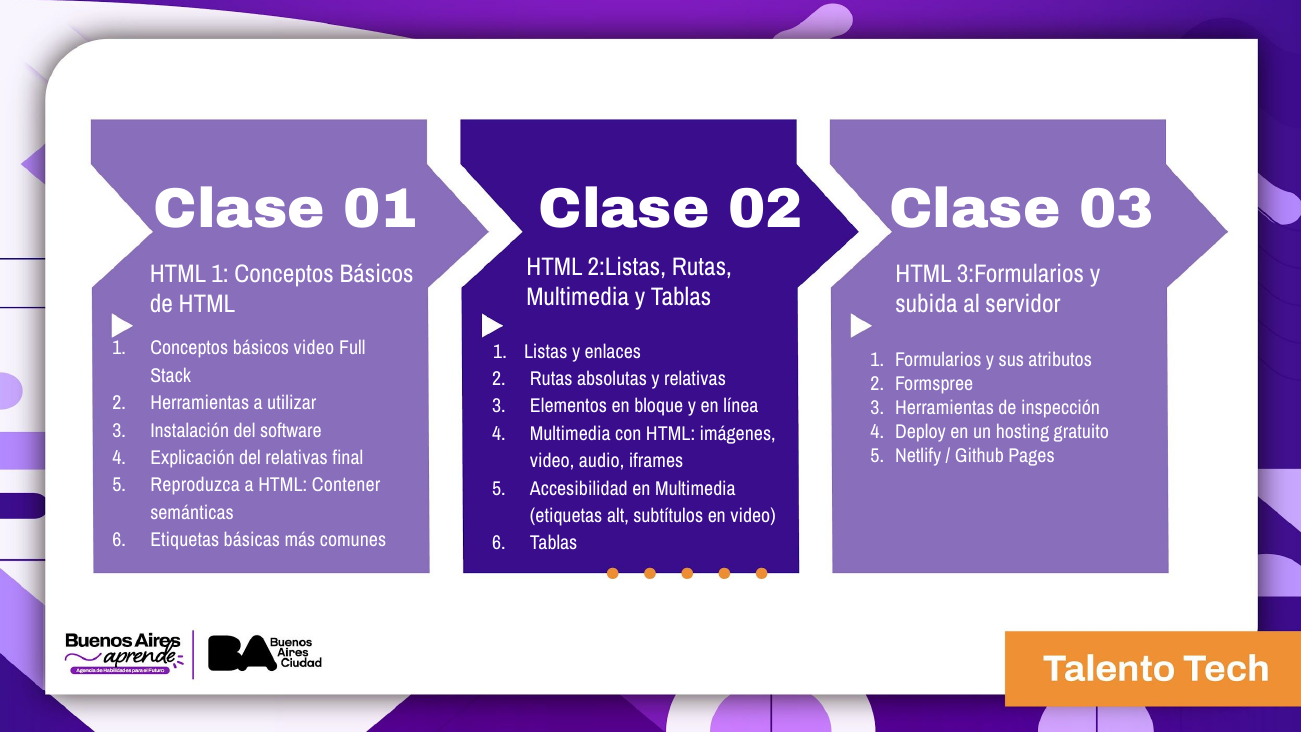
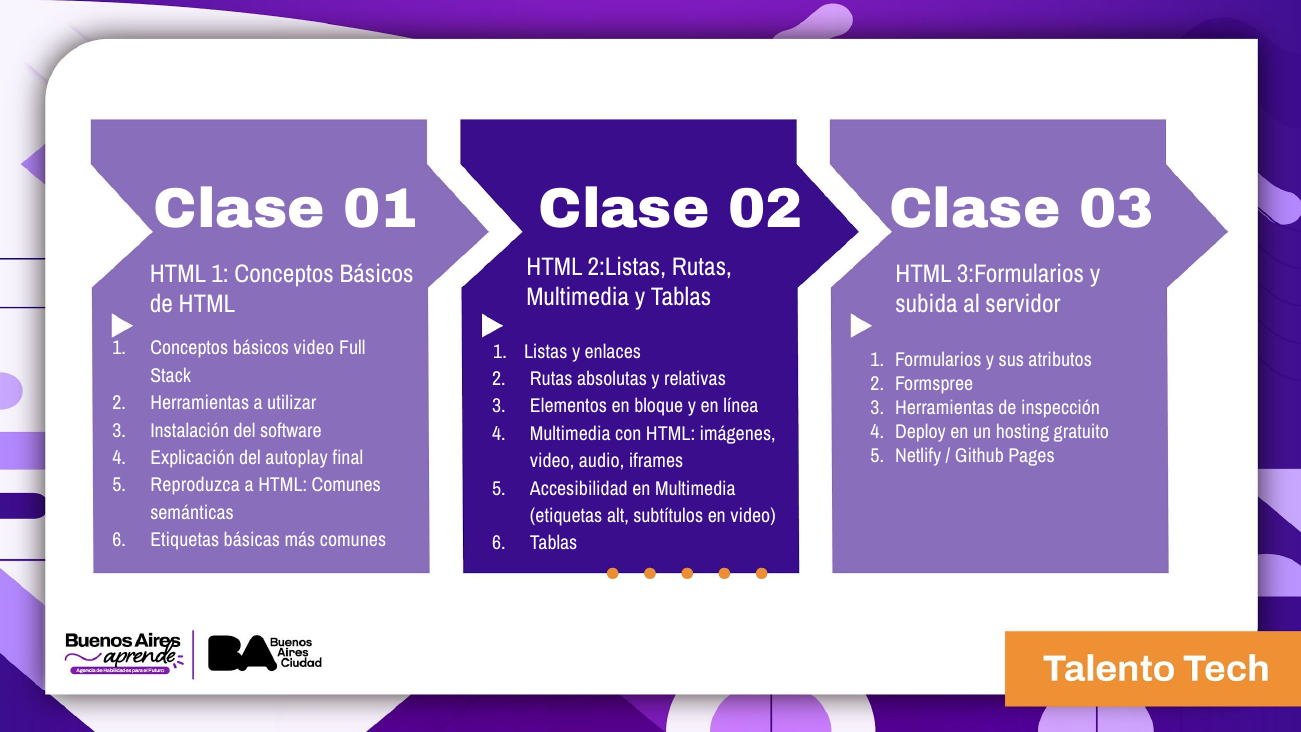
del relativas: relativas -> autoplay
HTML Contener: Contener -> Comunes
